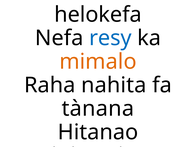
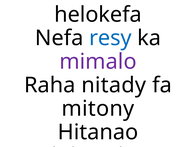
mimalo colour: orange -> purple
nahita: nahita -> nitady
tànana: tànana -> mitony
